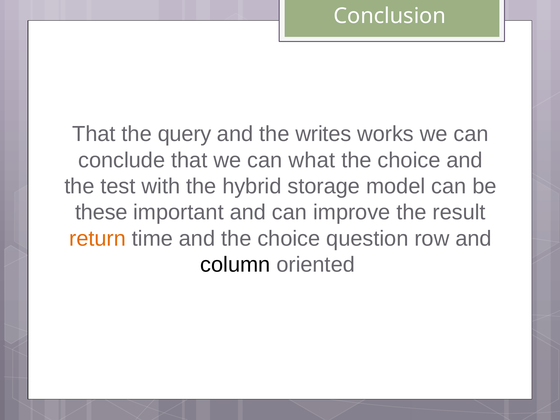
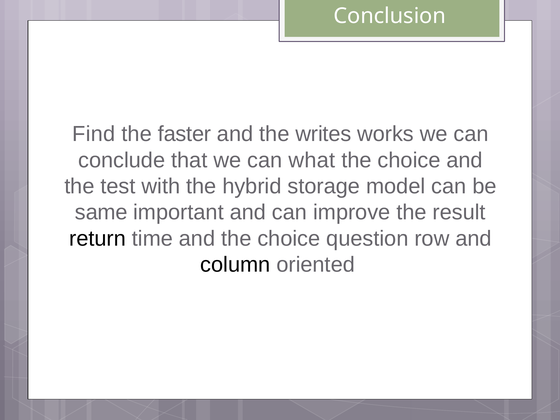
That at (94, 134): That -> Find
query: query -> faster
these: these -> same
return colour: orange -> black
